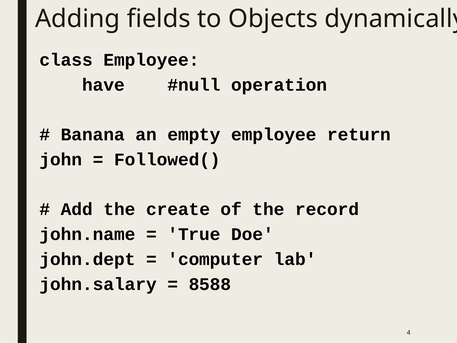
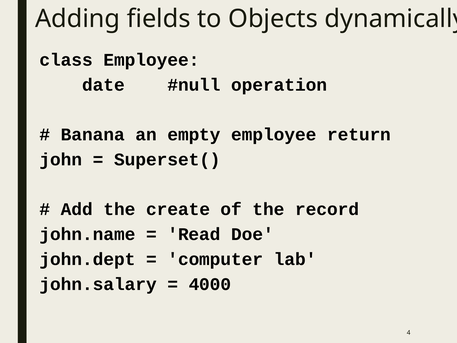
have: have -> date
Followed(: Followed( -> Superset(
True: True -> Read
8588: 8588 -> 4000
